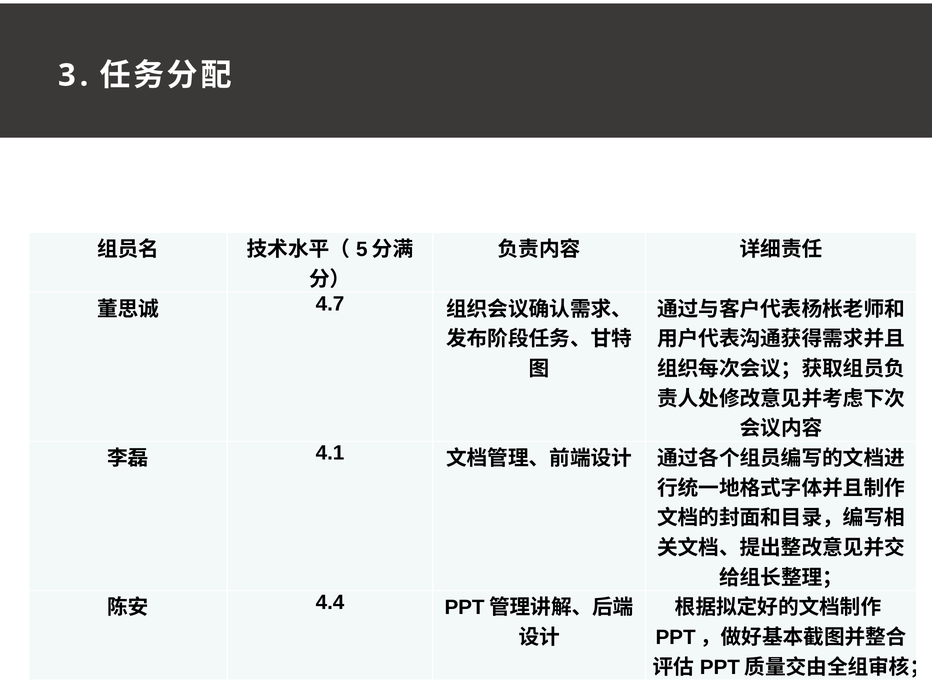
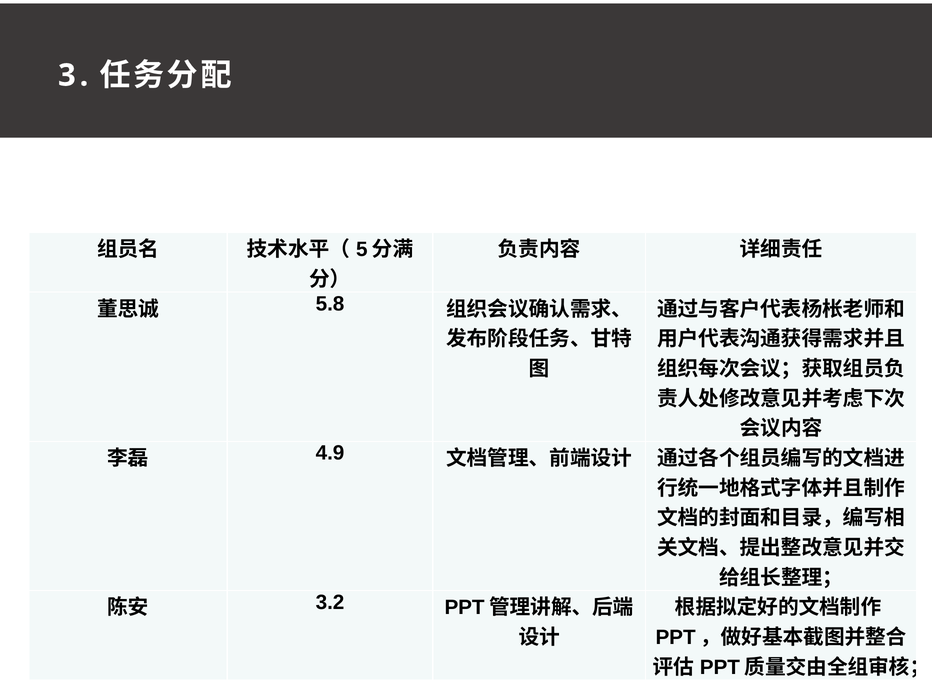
4.7: 4.7 -> 5.8
4.1: 4.1 -> 4.9
4.4: 4.4 -> 3.2
